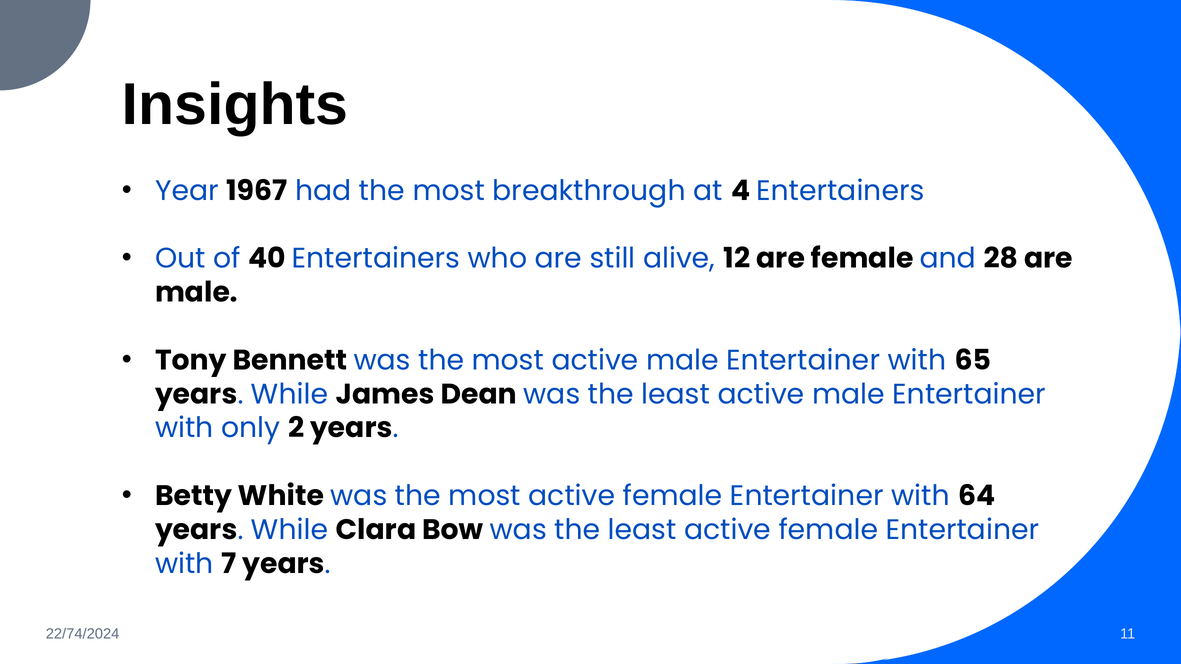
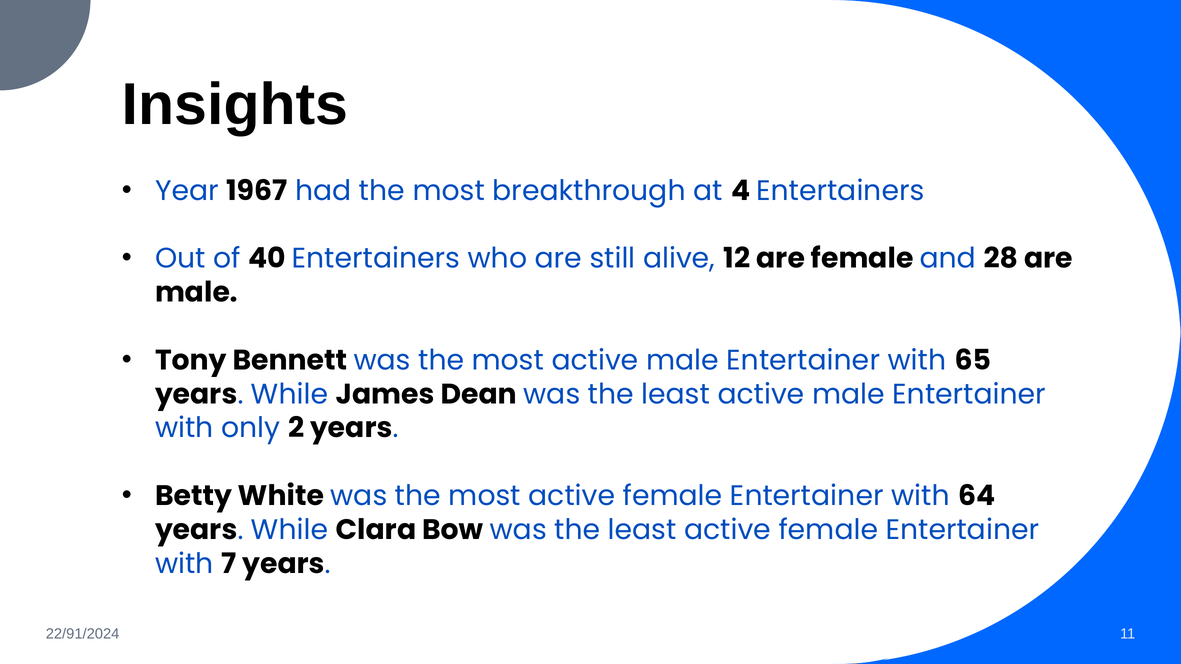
22/74/2024: 22/74/2024 -> 22/91/2024
